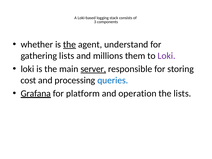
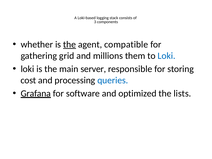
understand: understand -> compatible
gathering lists: lists -> grid
Loki at (167, 56) colour: purple -> blue
server underline: present -> none
platform: platform -> software
operation: operation -> optimized
